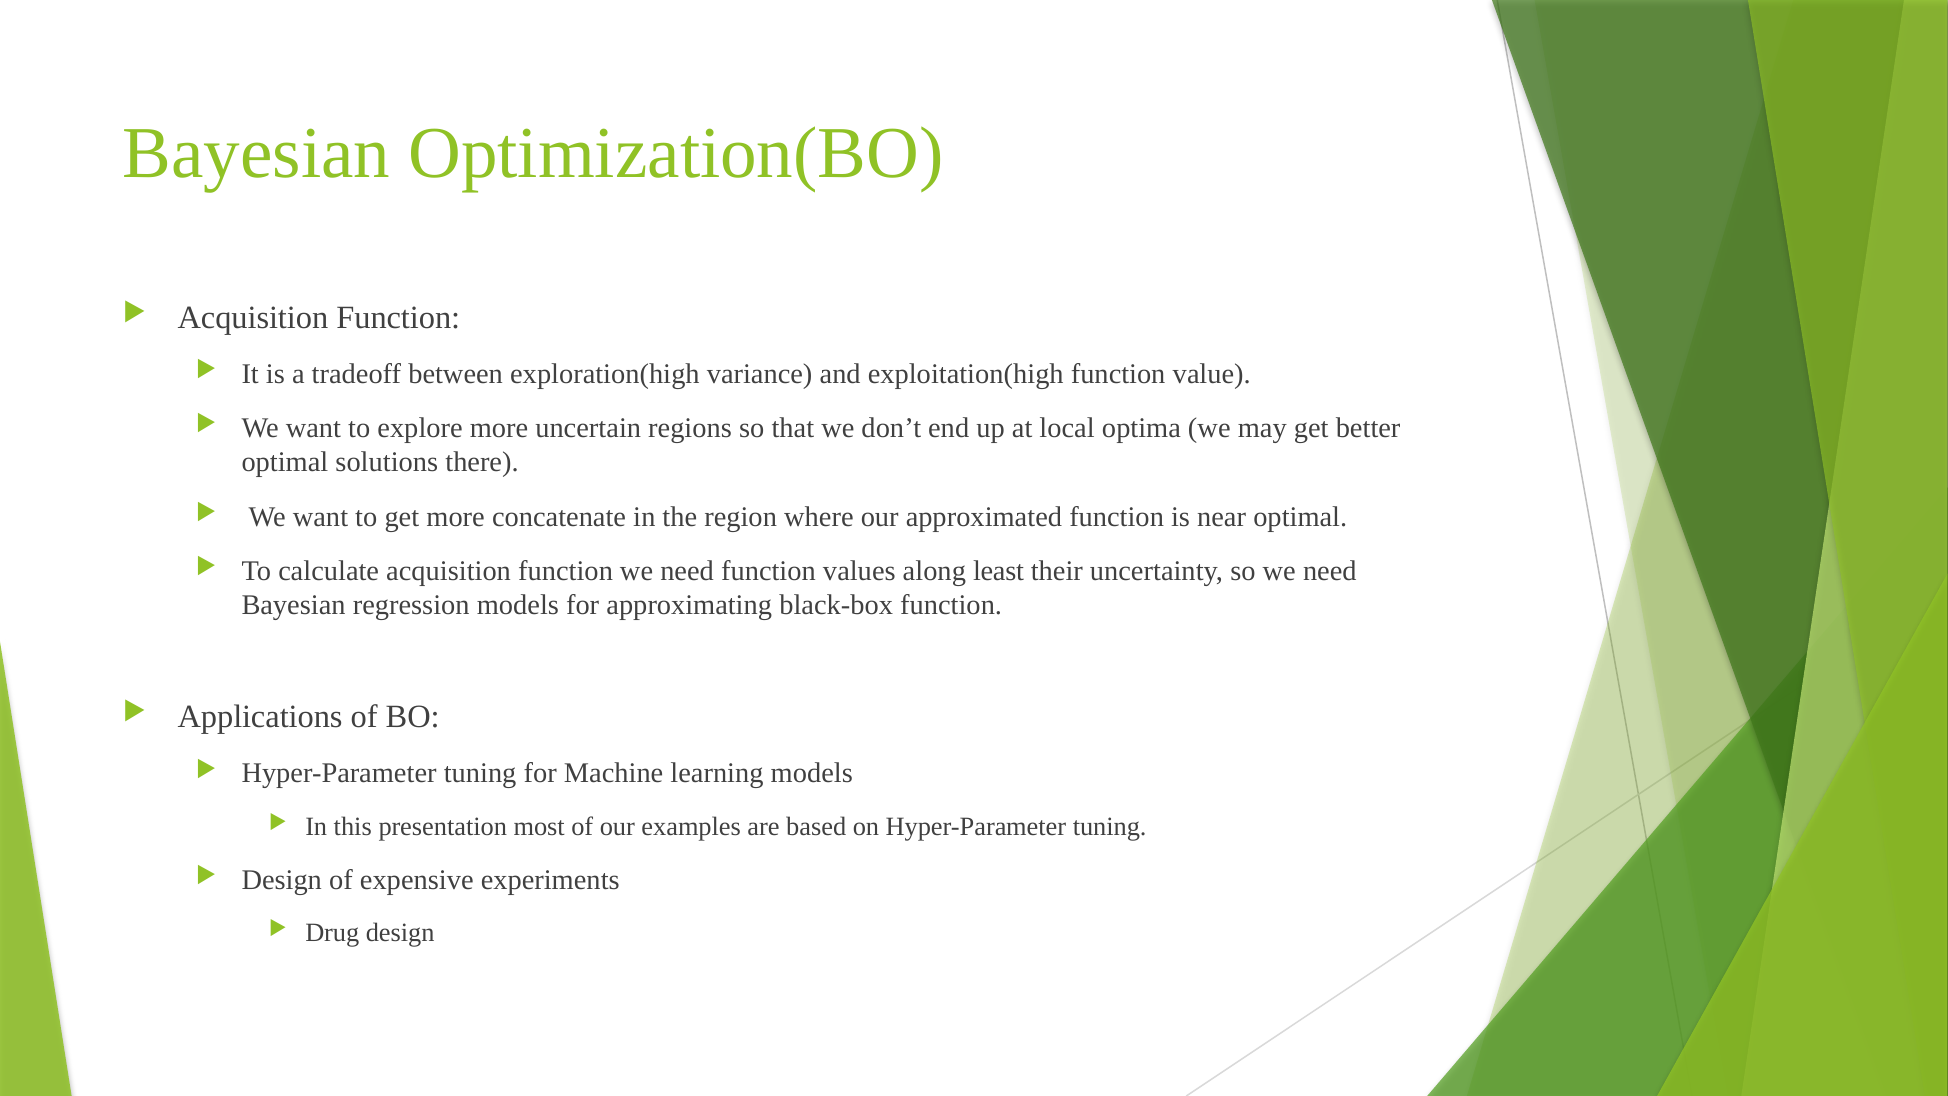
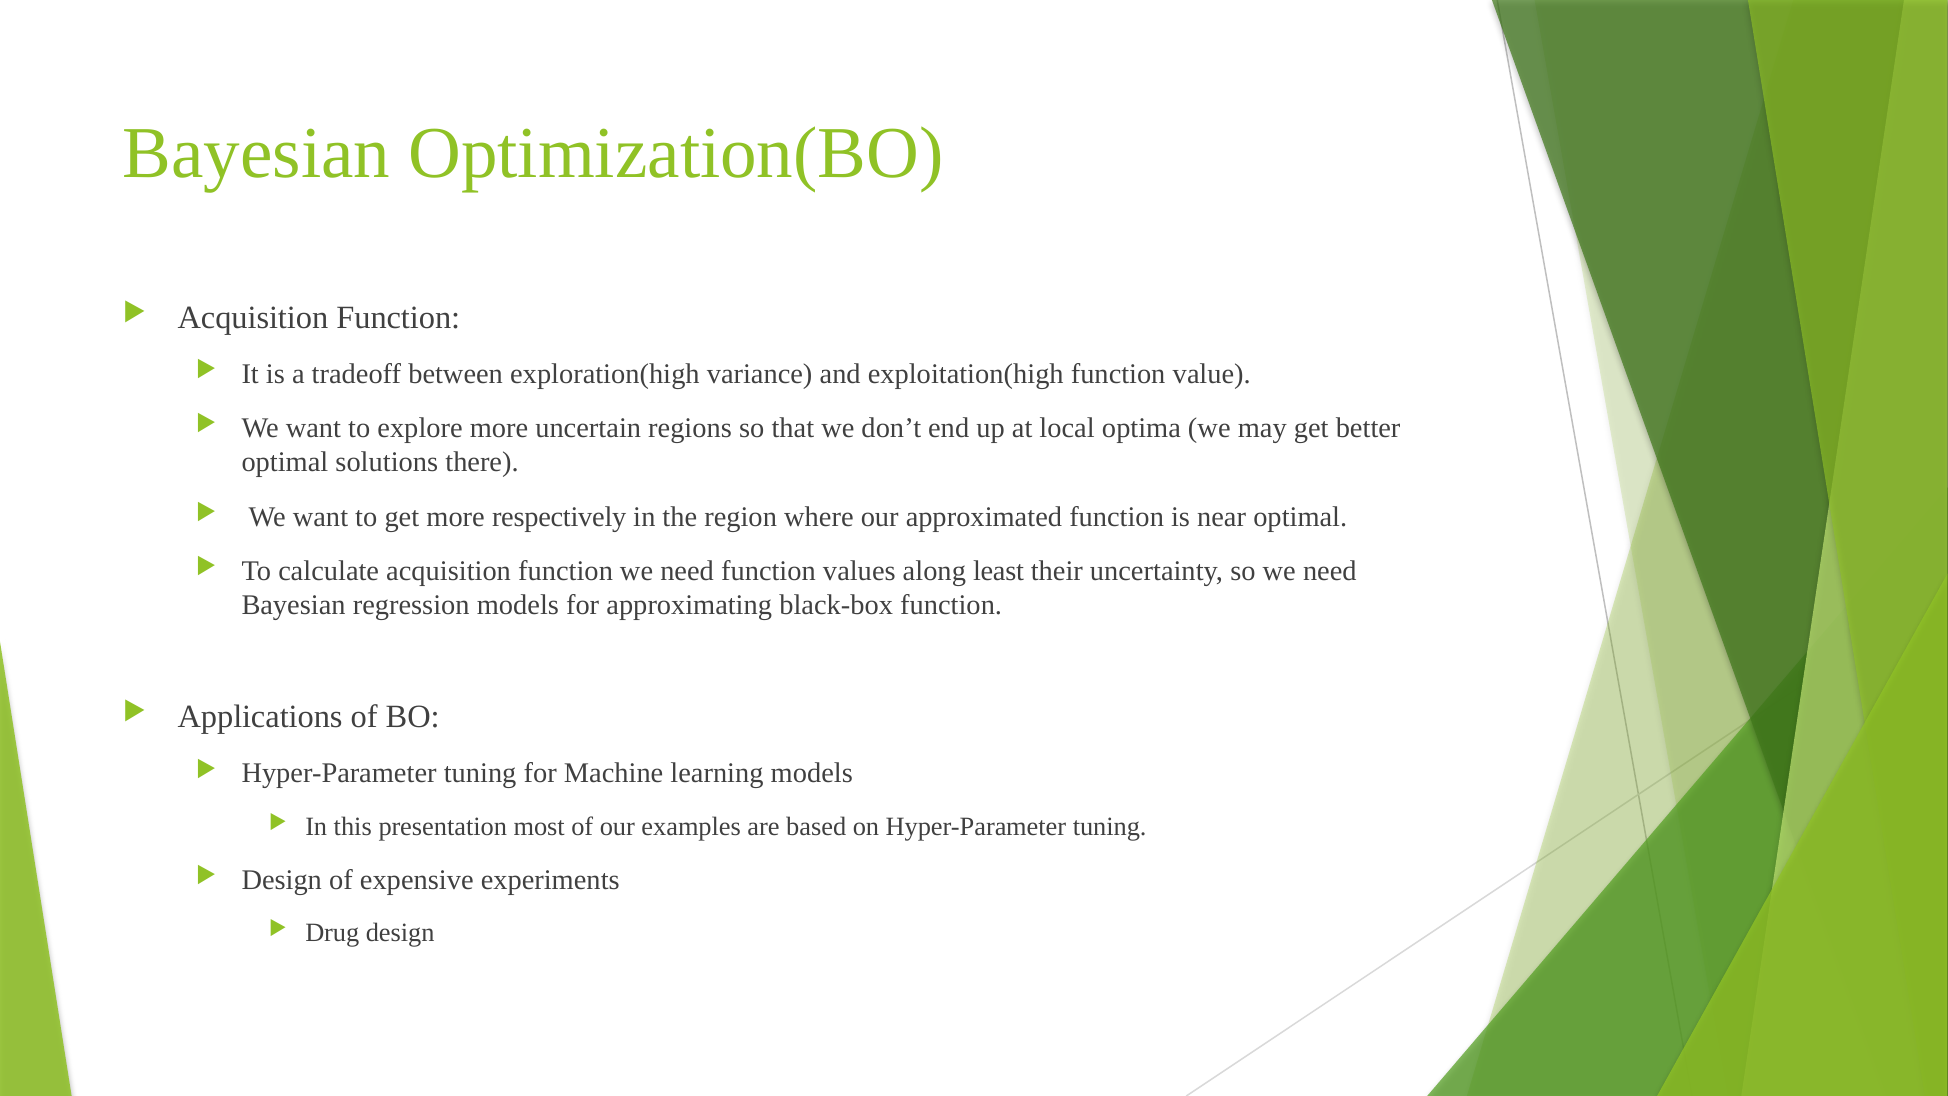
concatenate: concatenate -> respectively
